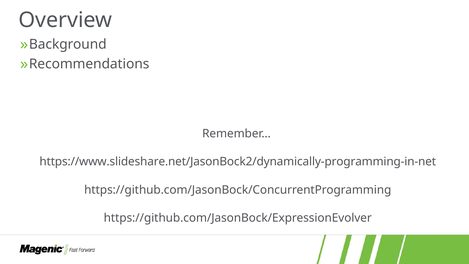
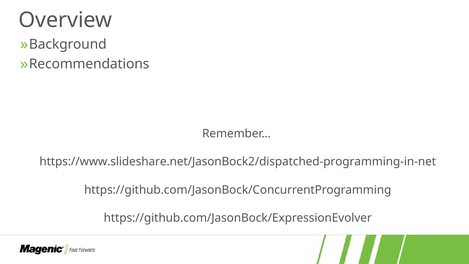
https://www.slideshare.net/JasonBock2/dynamically-programming-in-net: https://www.slideshare.net/JasonBock2/dynamically-programming-in-net -> https://www.slideshare.net/JasonBock2/dispatched-programming-in-net
